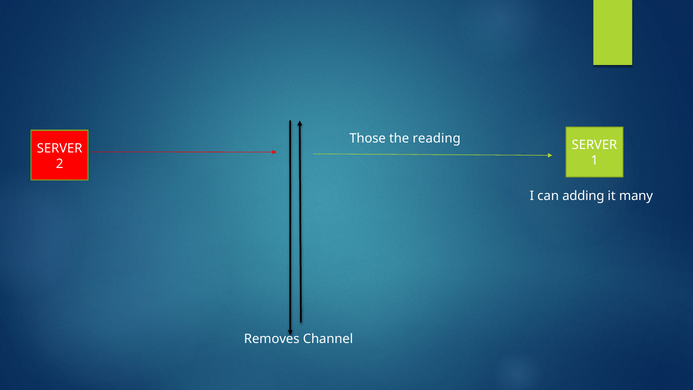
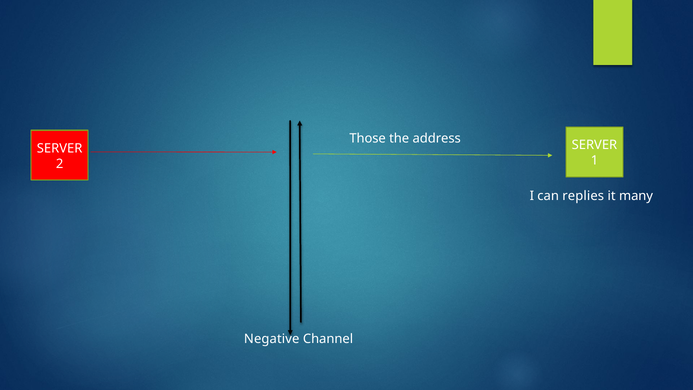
reading: reading -> address
adding: adding -> replies
Removes: Removes -> Negative
